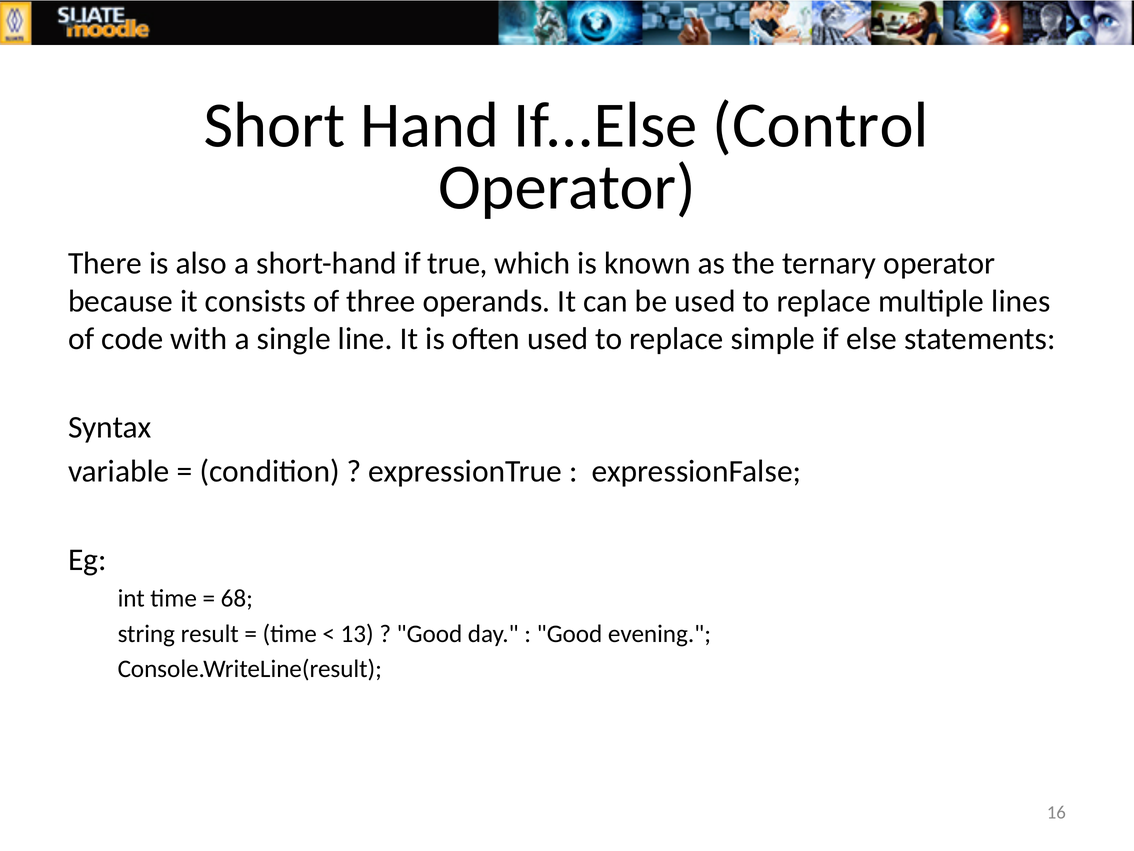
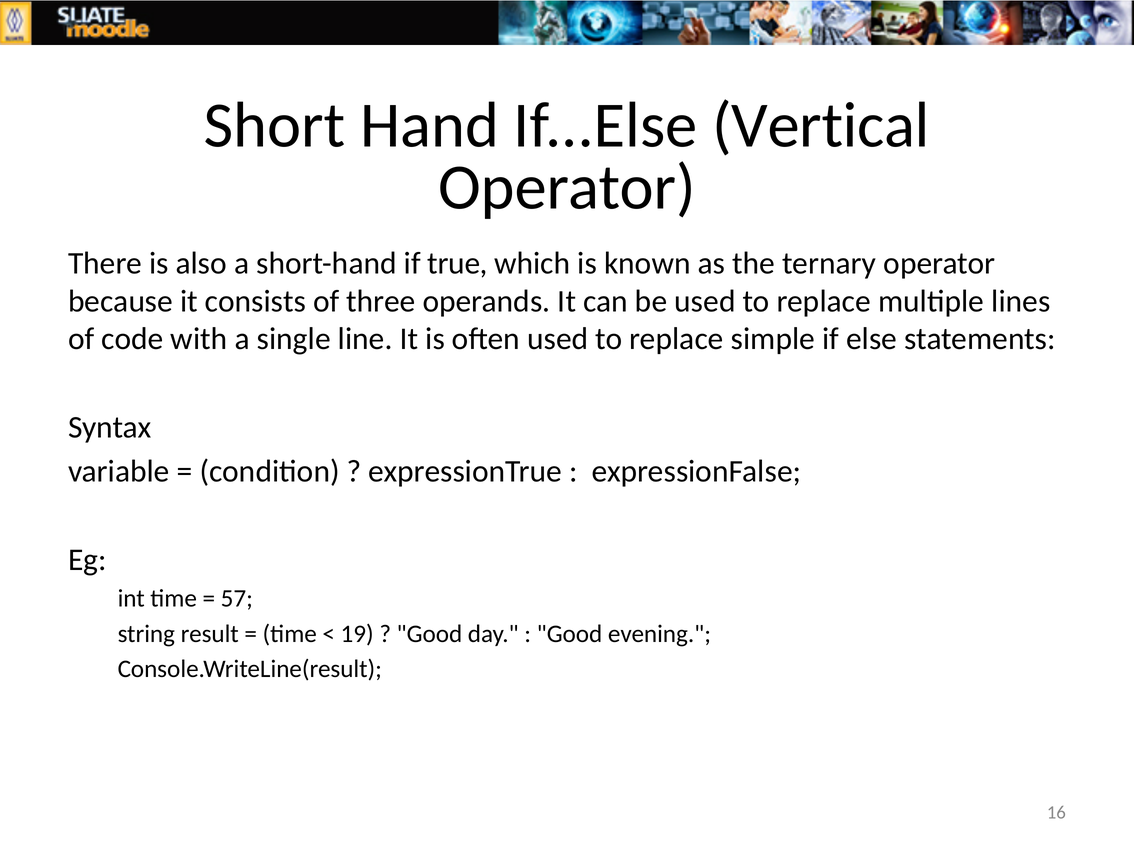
Control: Control -> Vertical
68: 68 -> 57
13: 13 -> 19
